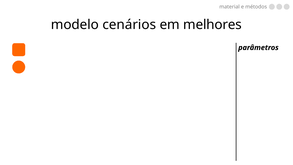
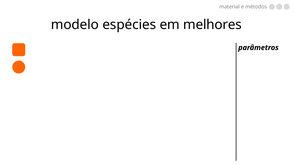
cenários: cenários -> espécies
